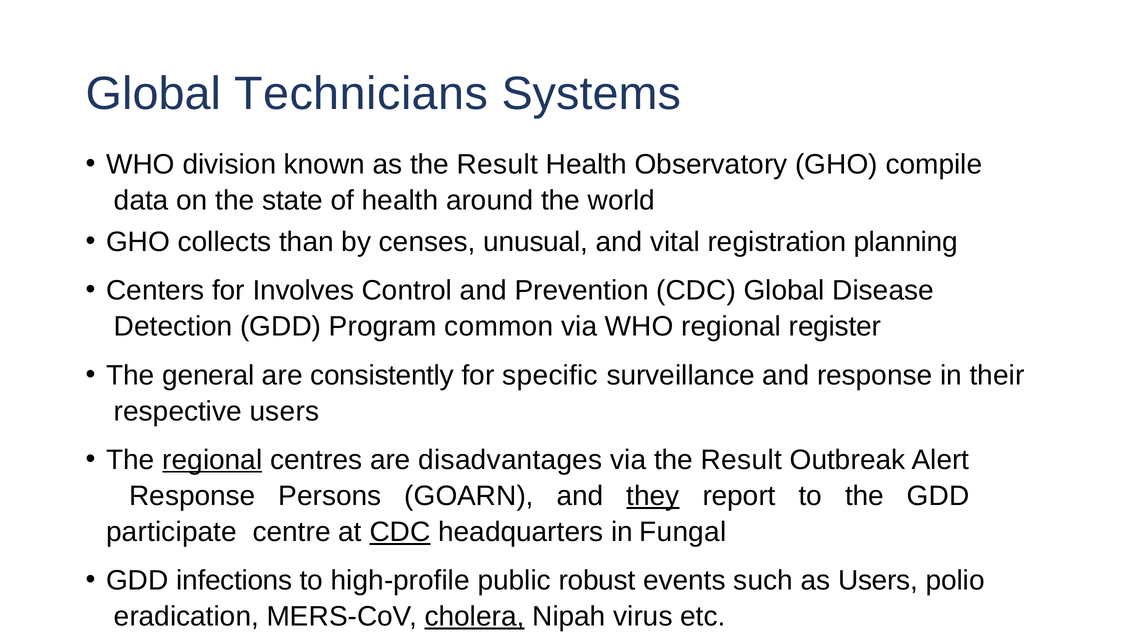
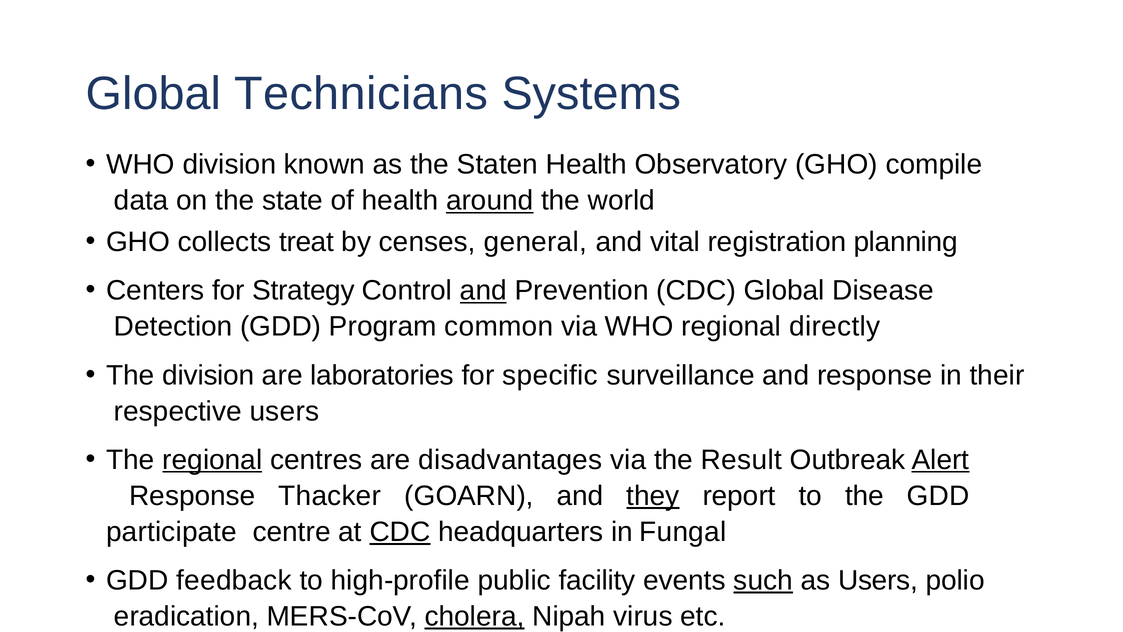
as the Result: Result -> Staten
around underline: none -> present
than: than -> treat
unusual: unusual -> general
Involves: Involves -> Strategy
and at (483, 291) underline: none -> present
register: register -> directly
The general: general -> division
consistently: consistently -> laboratories
Alert underline: none -> present
Persons: Persons -> Thacker
infections: infections -> feedback
robust: robust -> facility
such underline: none -> present
